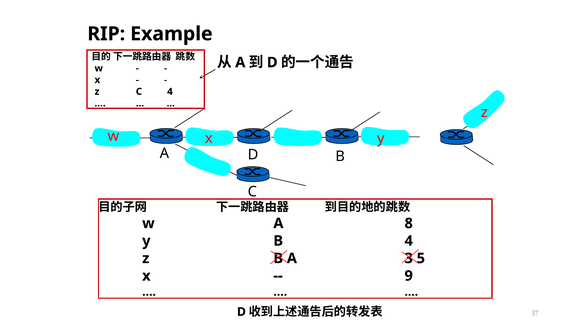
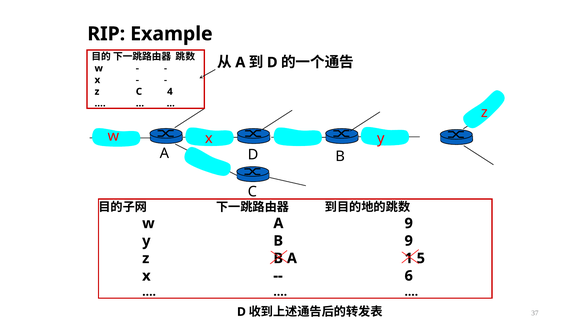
A 8: 8 -> 9
B 4: 4 -> 9
3: 3 -> 1
9: 9 -> 6
